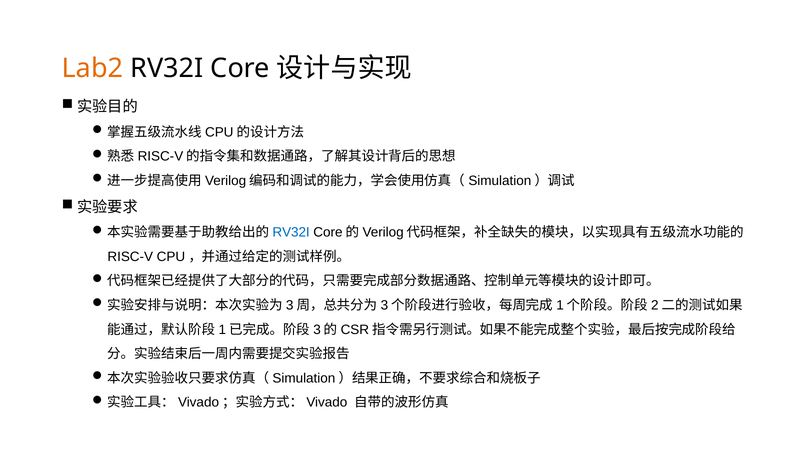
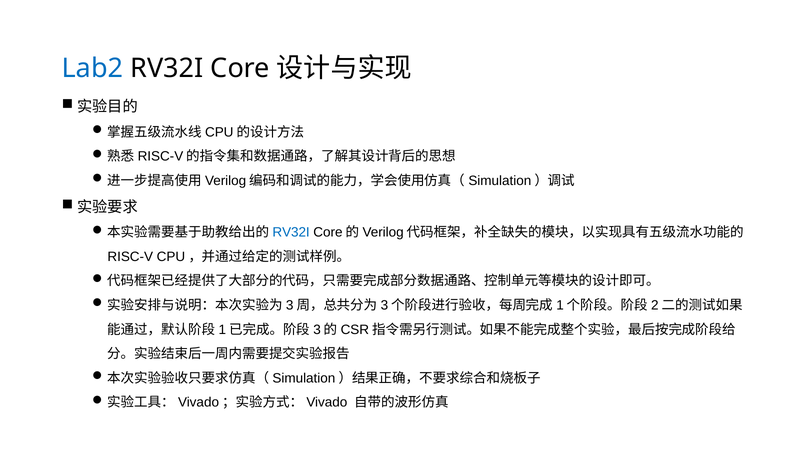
Lab2 colour: orange -> blue
